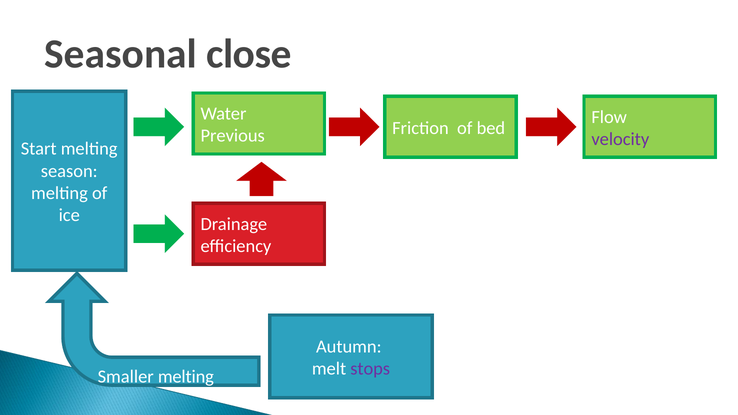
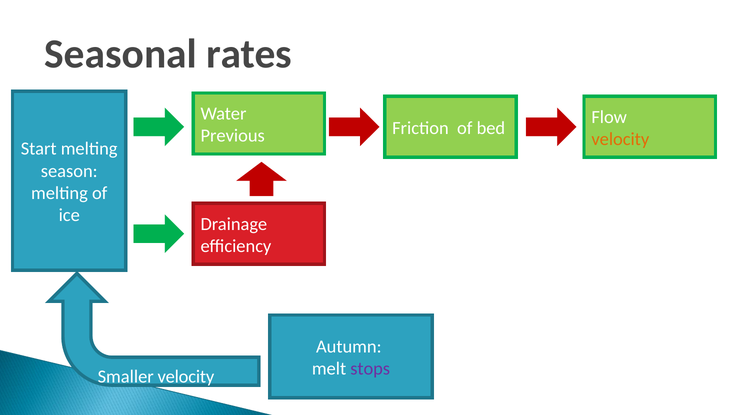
close: close -> rates
velocity at (620, 139) colour: purple -> orange
Smaller melting: melting -> velocity
